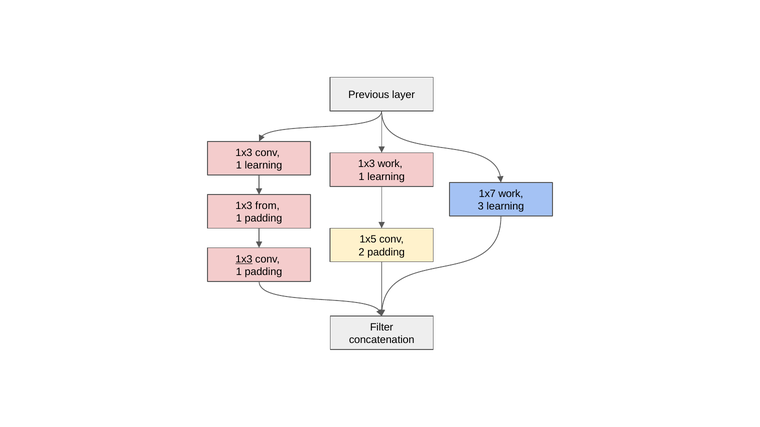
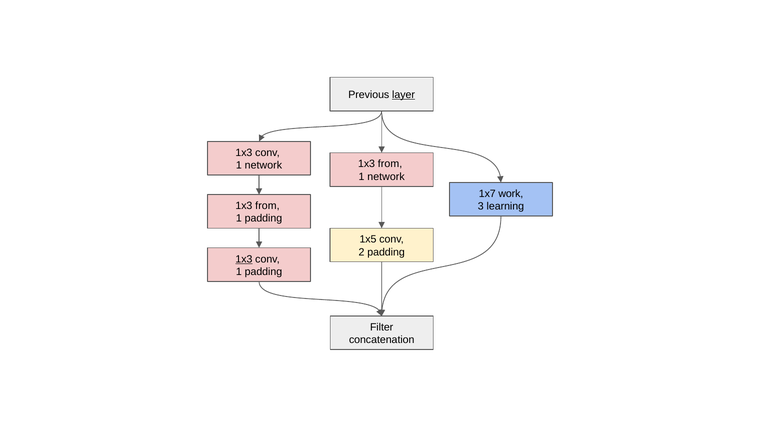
layer underline: none -> present
work at (390, 164): work -> from
learning at (263, 165): learning -> network
learning at (386, 177): learning -> network
